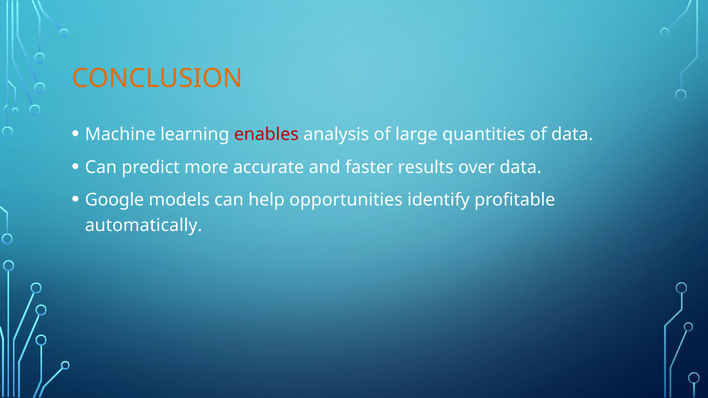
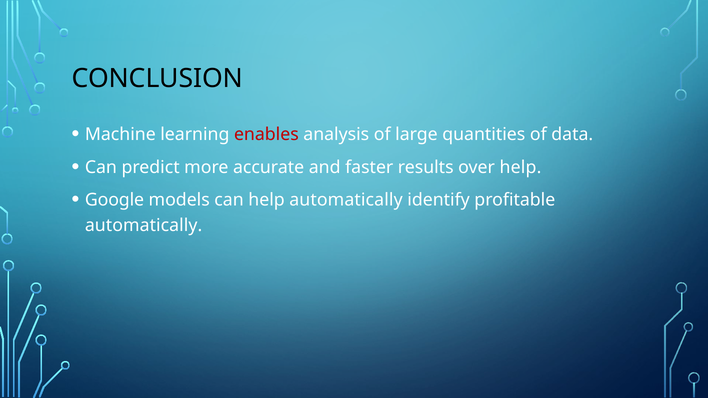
CONCLUSION colour: orange -> black
over data: data -> help
help opportunities: opportunities -> automatically
